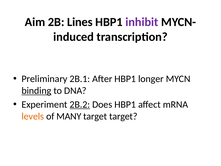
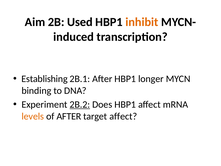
Lines: Lines -> Used
inhibit colour: purple -> orange
Preliminary: Preliminary -> Establishing
binding underline: present -> none
of MANY: MANY -> AFTER
target target: target -> affect
